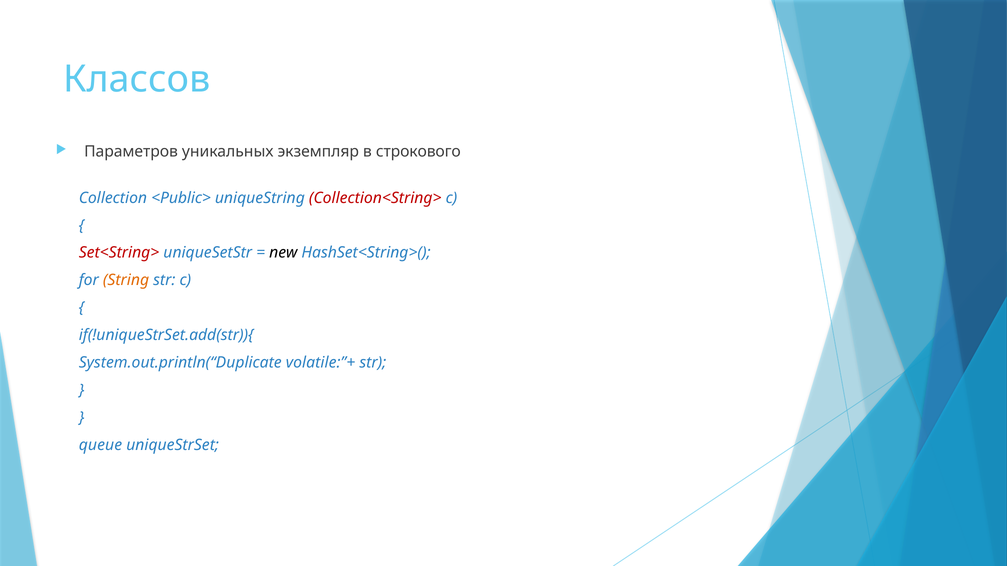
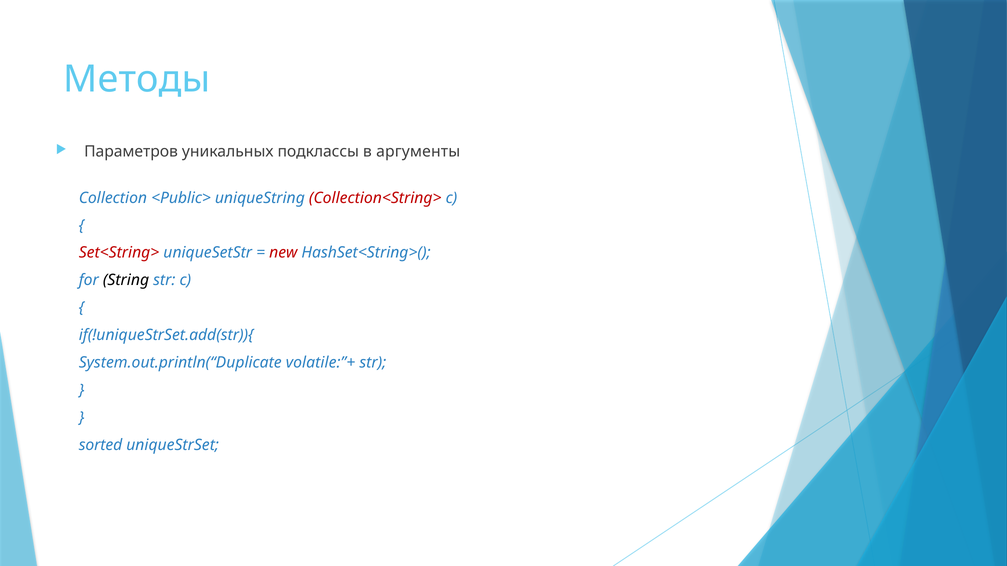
Классов: Классов -> Методы
экземпляр: экземпляр -> подклассы
строкового: строкового -> аргументы
new colour: black -> red
String colour: orange -> black
queue: queue -> sorted
